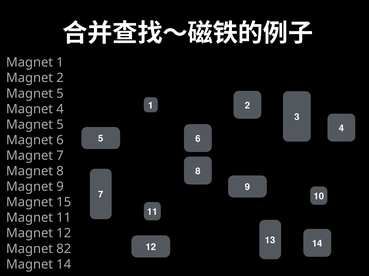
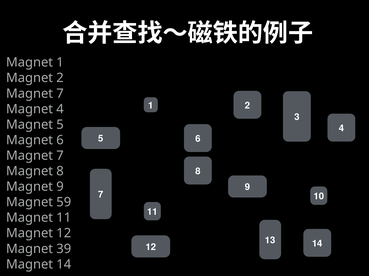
5 at (60, 94): 5 -> 7
15: 15 -> 59
82: 82 -> 39
